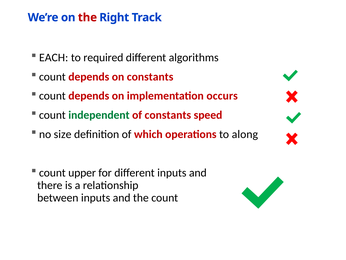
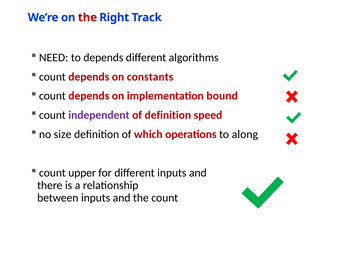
EACH: EACH -> NEED
to required: required -> depends
occurs: occurs -> bound
independent colour: green -> purple
of constants: constants -> definition
